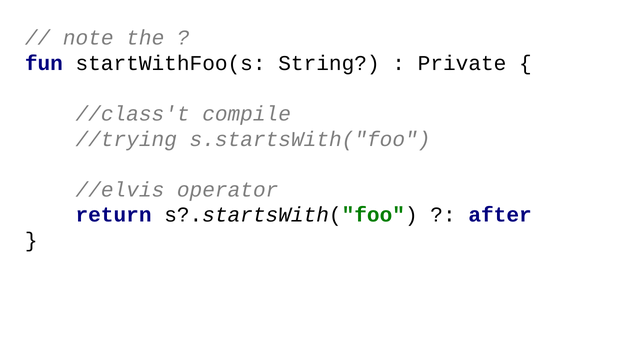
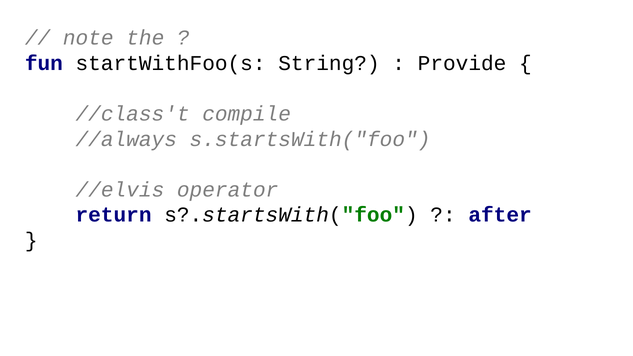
Private: Private -> Provide
//trying: //trying -> //always
